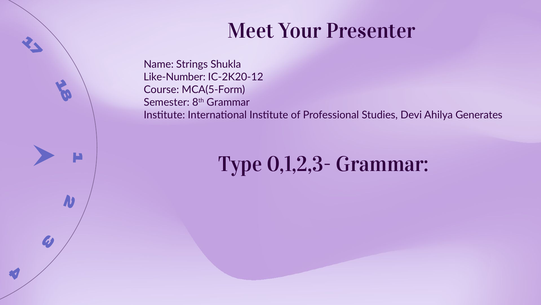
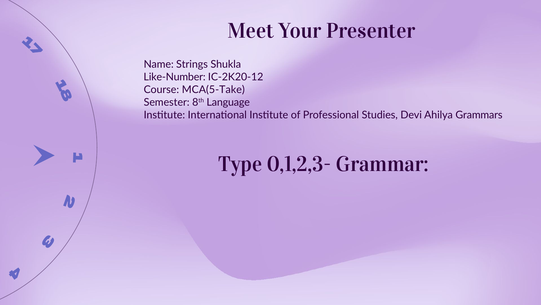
MCA(5-Form: MCA(5-Form -> MCA(5-Take
8th Grammar: Grammar -> Language
Generates: Generates -> Grammars
